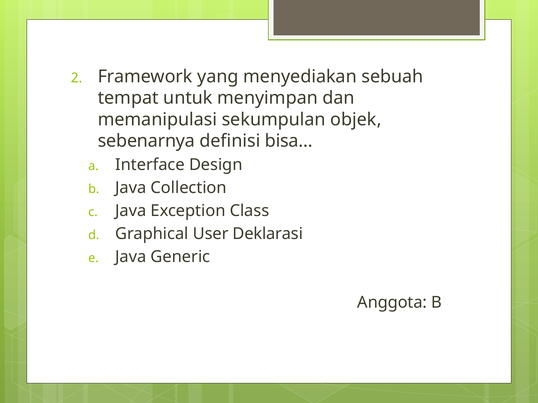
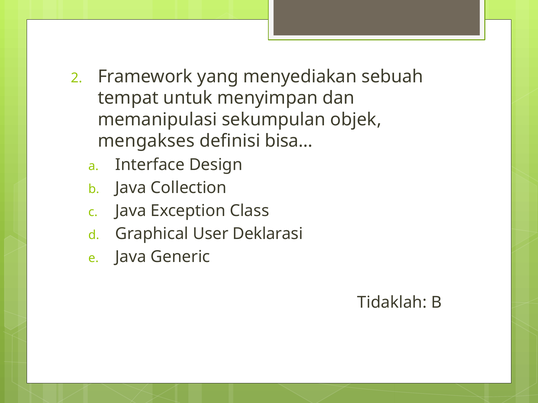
sebenarnya: sebenarnya -> mengakses
Anggota: Anggota -> Tidaklah
